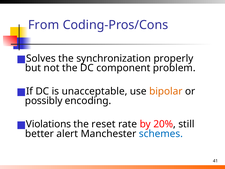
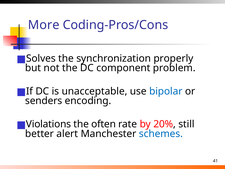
From: From -> More
bipolar colour: orange -> blue
possibly: possibly -> senders
reset: reset -> often
